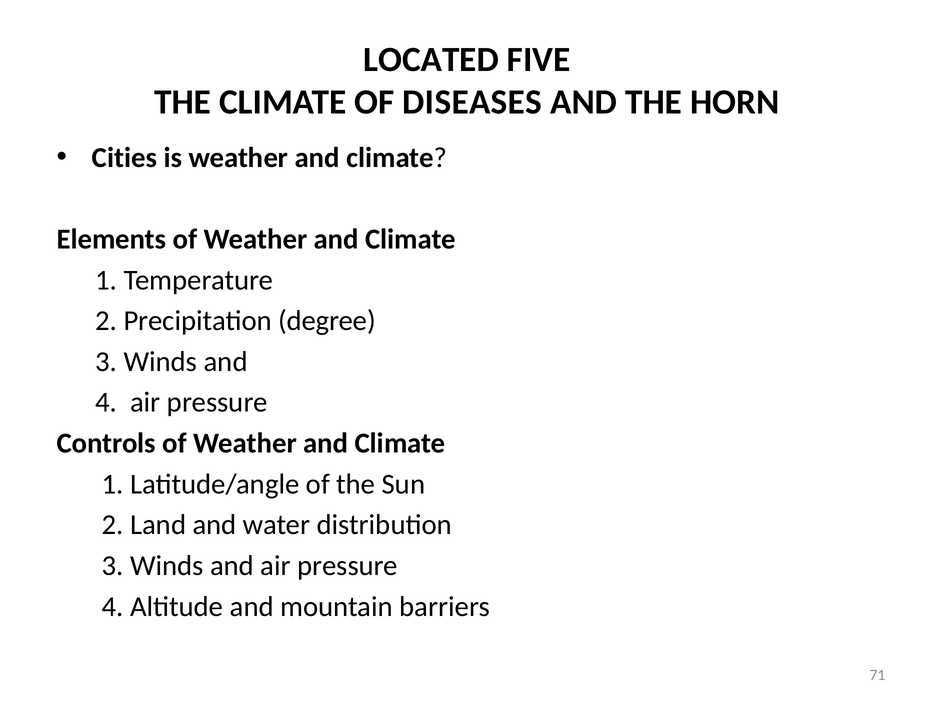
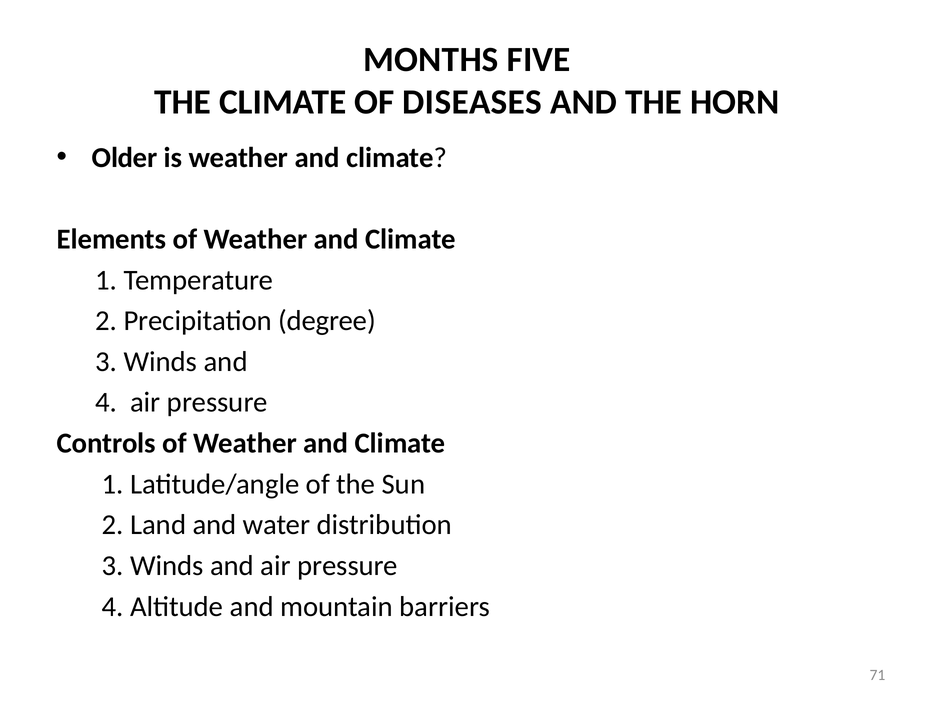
LOCATED: LOCATED -> MONTHS
Cities: Cities -> Older
